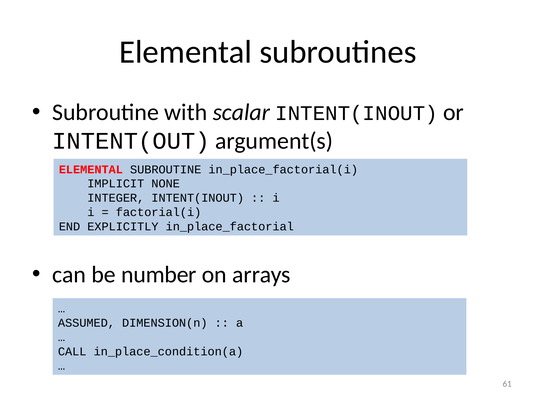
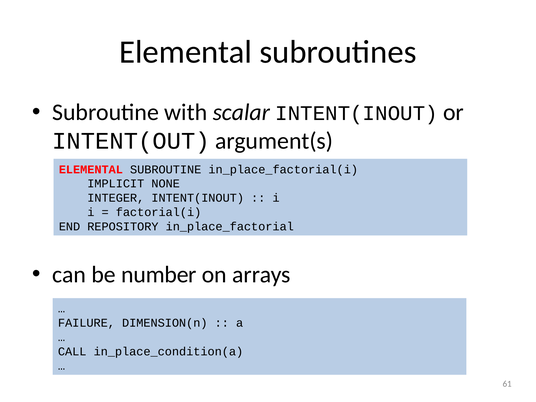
EXPLICITLY: EXPLICITLY -> REPOSITORY
ASSUMED: ASSUMED -> FAILURE
